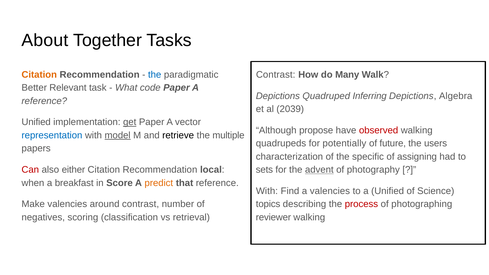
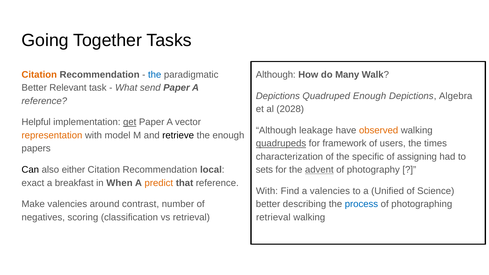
About: About -> Going
Contrast at (276, 75): Contrast -> Although
code: code -> send
Quadruped Inferring: Inferring -> Enough
2039: 2039 -> 2028
Unified at (36, 122): Unified -> Helpful
propose: propose -> leakage
observed colour: red -> orange
representation colour: blue -> orange
model underline: present -> none
the multiple: multiple -> enough
quadrupeds underline: none -> present
potentially: potentially -> framework
future: future -> users
users: users -> times
Can colour: red -> black
when: when -> exact
Score: Score -> When
topics at (268, 204): topics -> better
process colour: red -> blue
reviewer at (273, 217): reviewer -> retrieval
